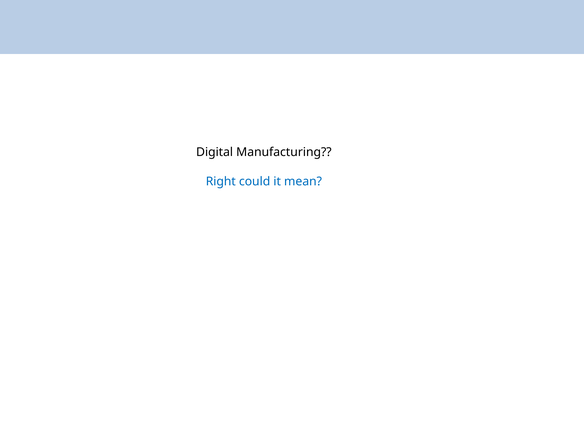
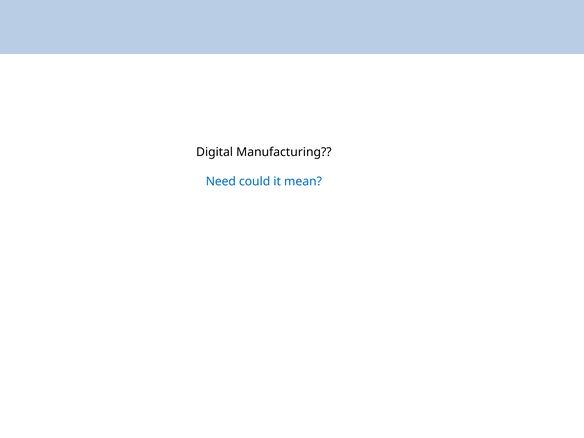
Right: Right -> Need
